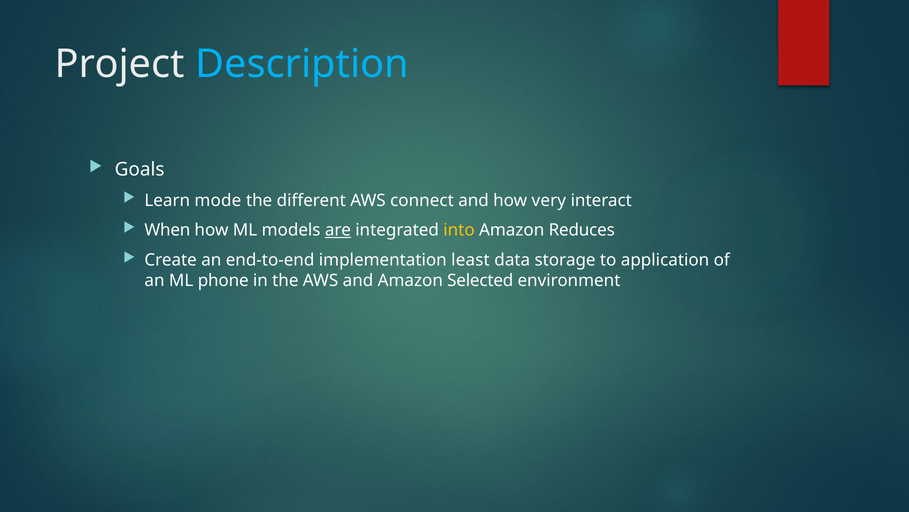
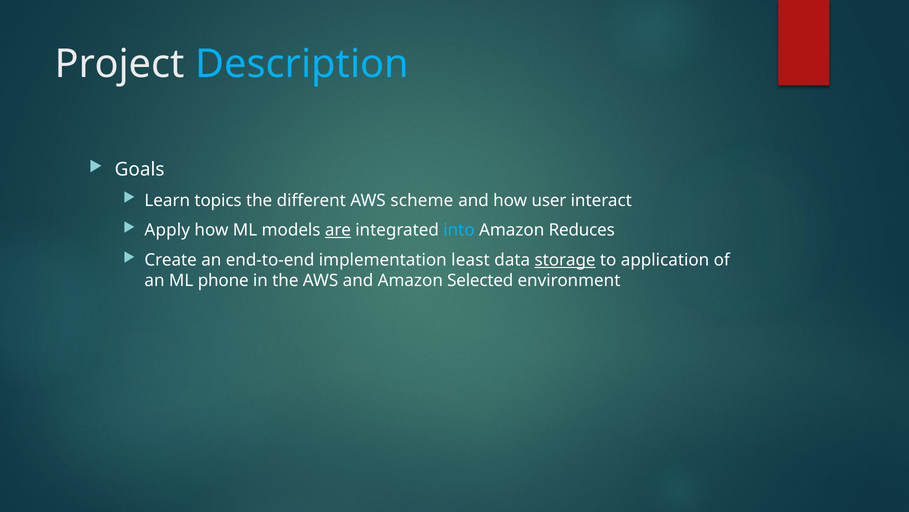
mode: mode -> topics
connect: connect -> scheme
very: very -> user
When: When -> Apply
into colour: yellow -> light blue
storage underline: none -> present
